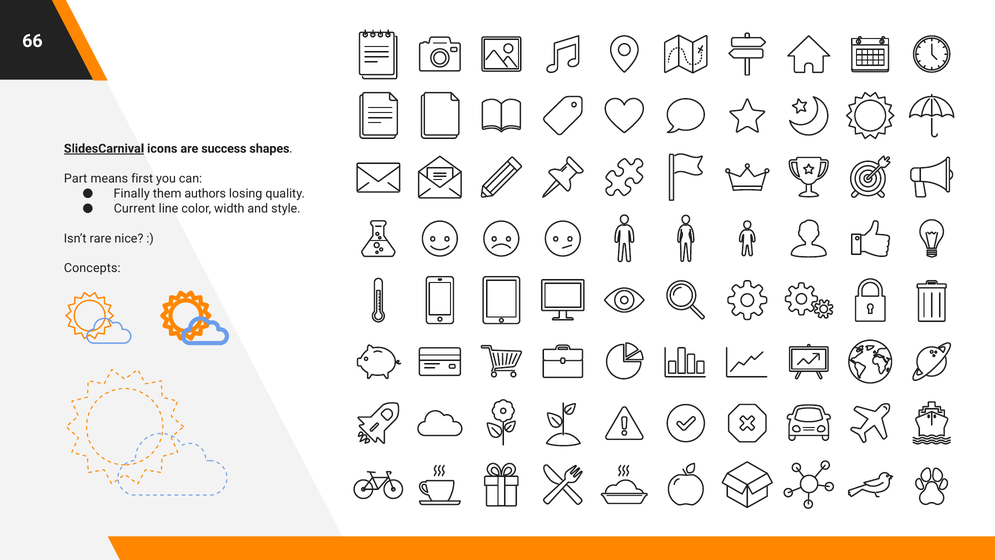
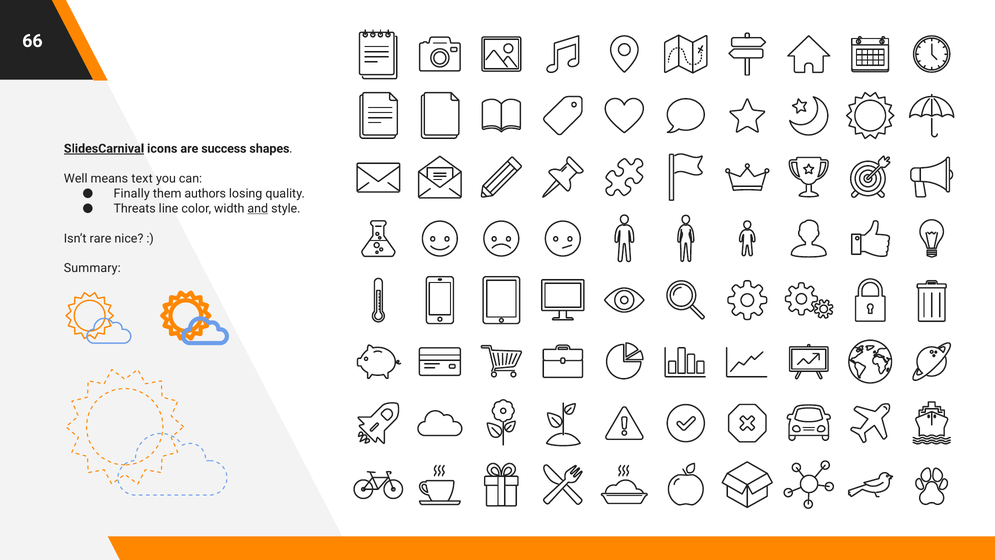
Part: Part -> Well
first: first -> text
Current: Current -> Threats
and underline: none -> present
Concepts: Concepts -> Summary
